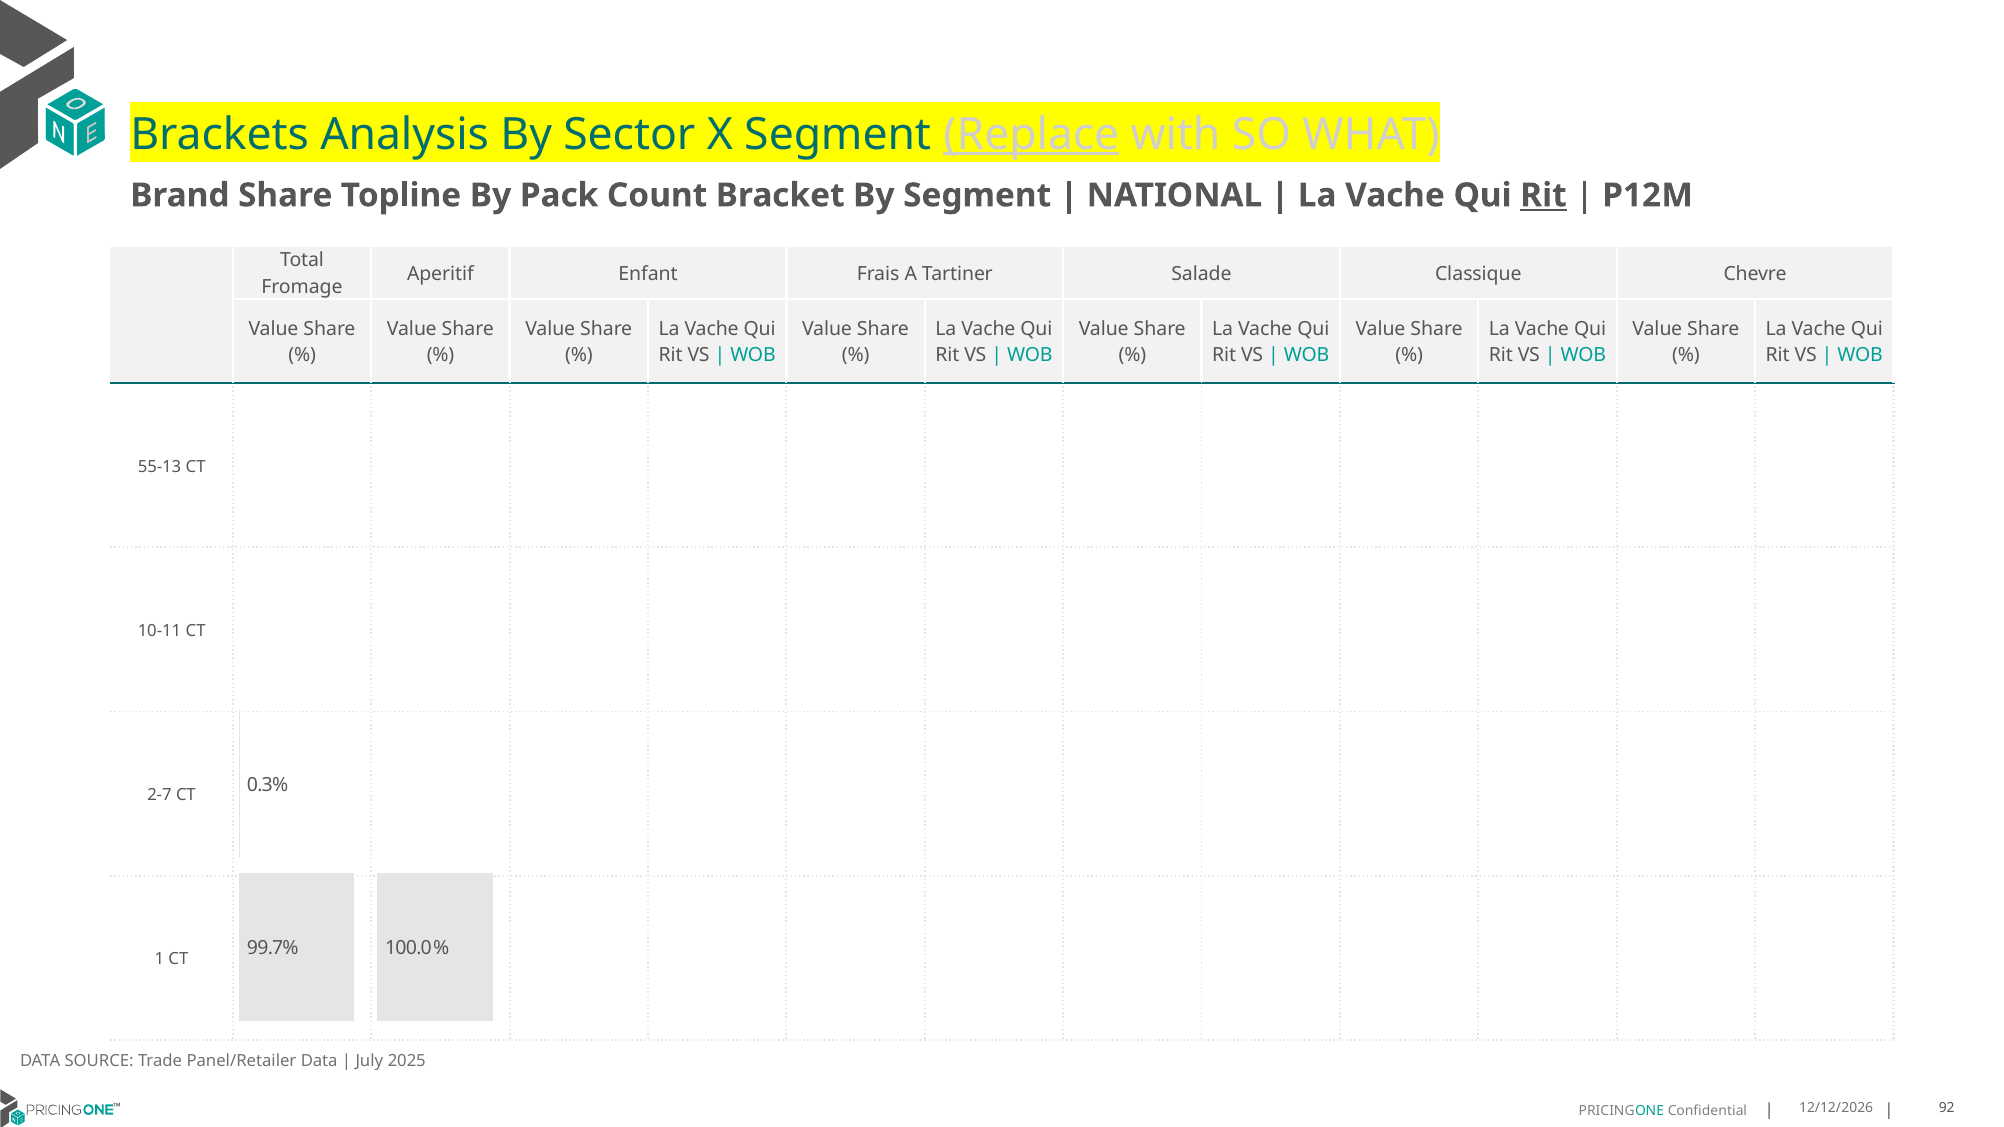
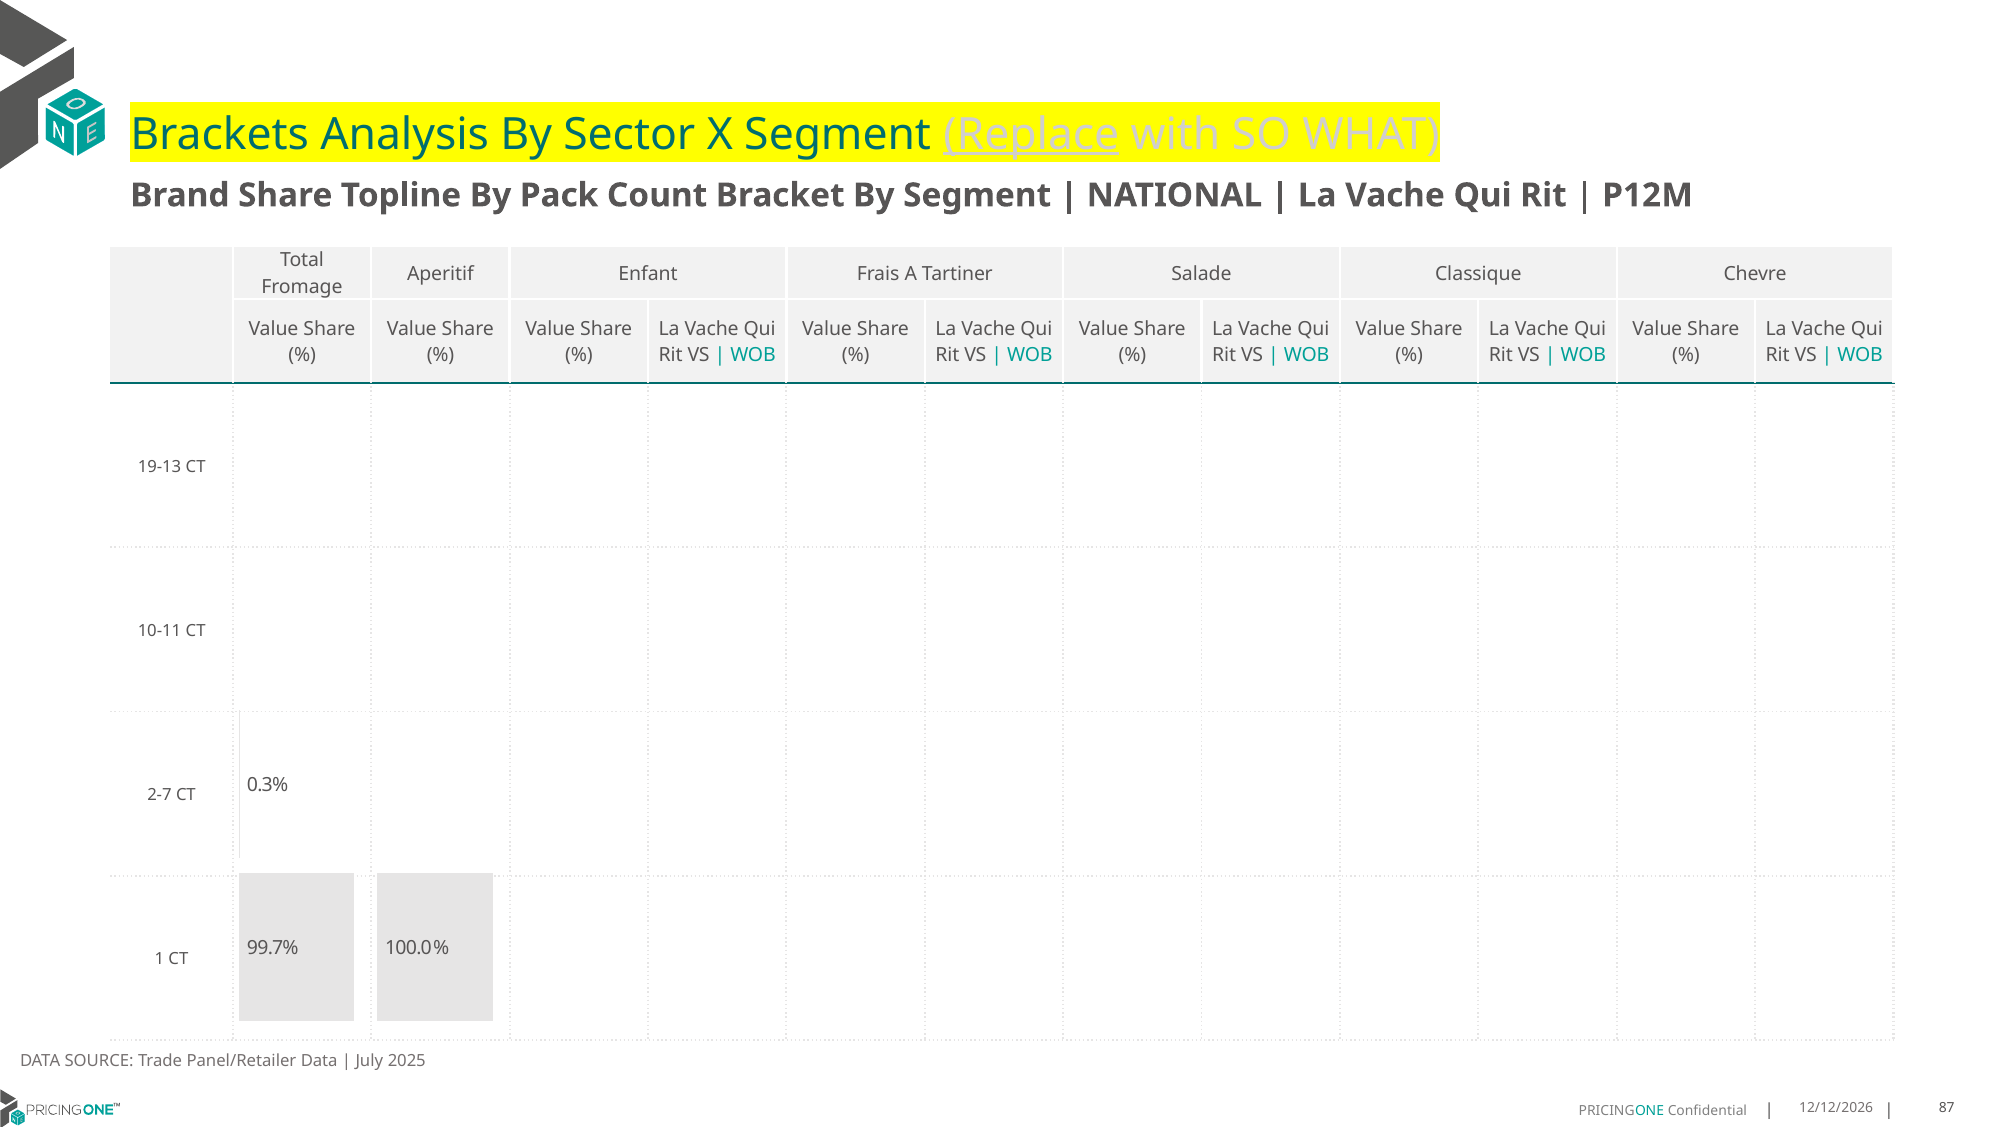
Rit at (1543, 195) underline: present -> none
55-13: 55-13 -> 19-13
92: 92 -> 87
